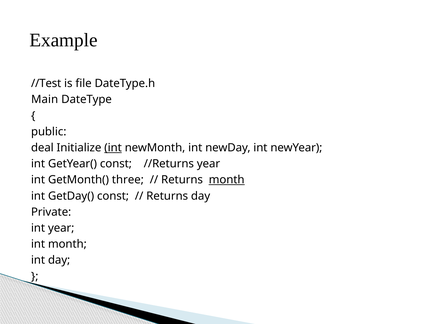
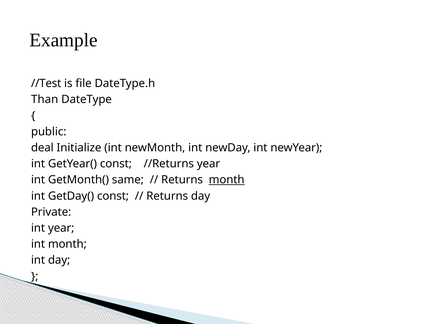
Main: Main -> Than
int at (113, 148) underline: present -> none
three: three -> same
